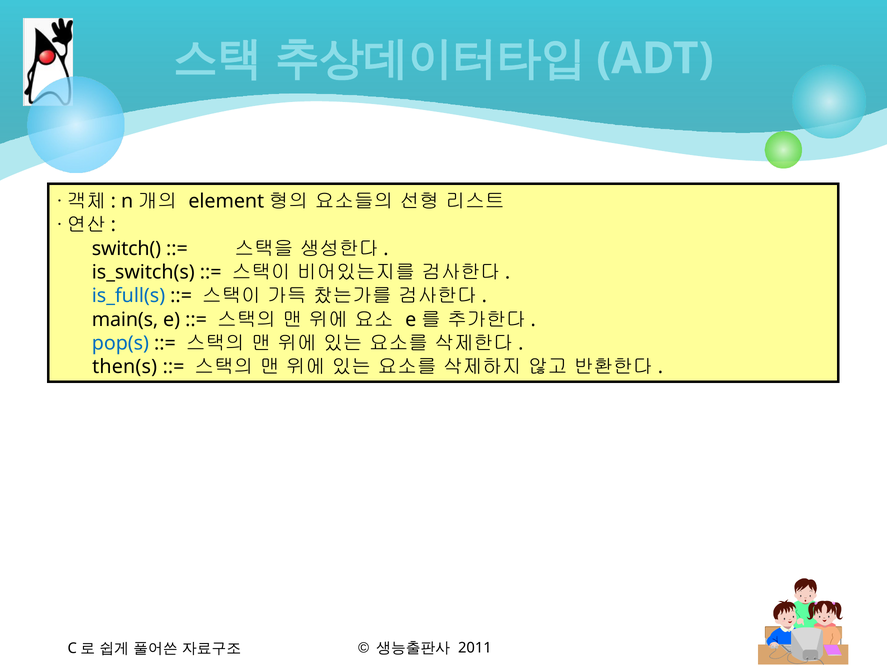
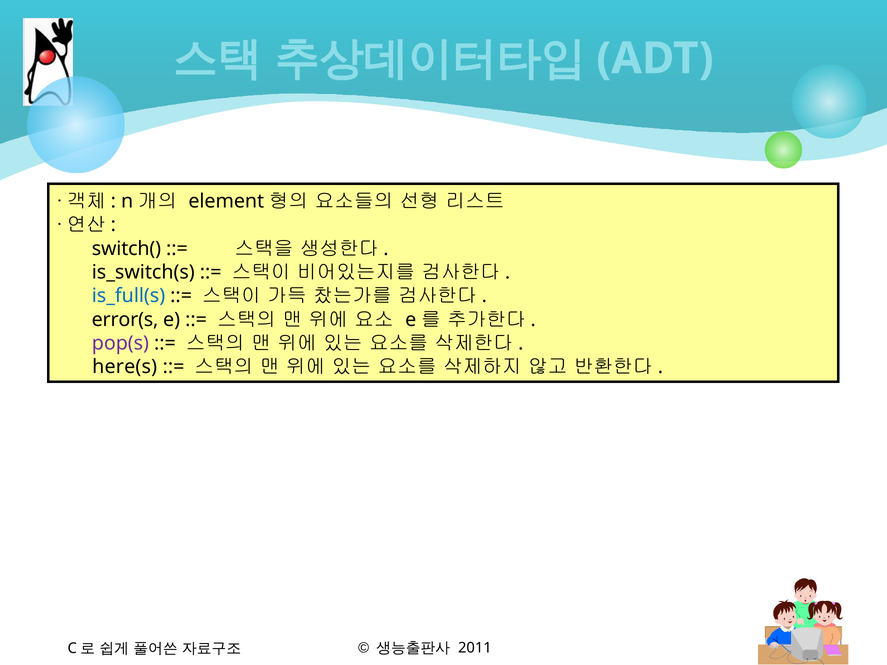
main(s: main(s -> error(s
pop(s colour: blue -> purple
then(s: then(s -> here(s
